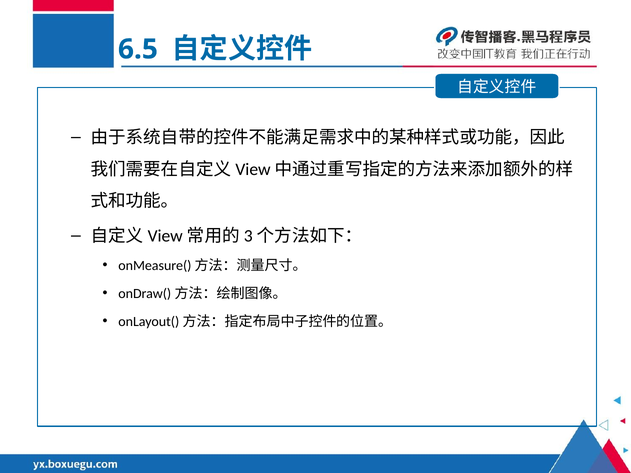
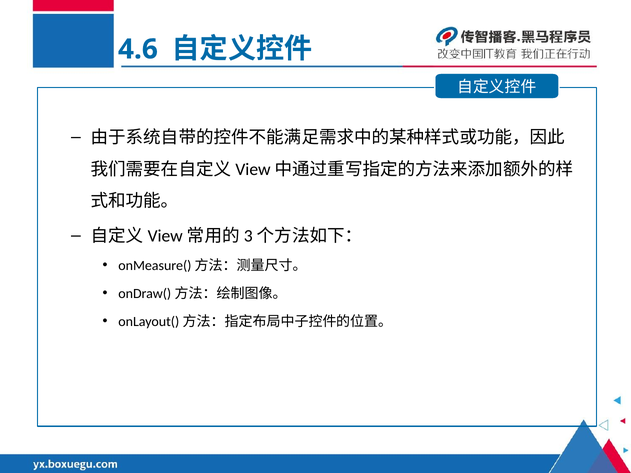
6.5: 6.5 -> 4.6
